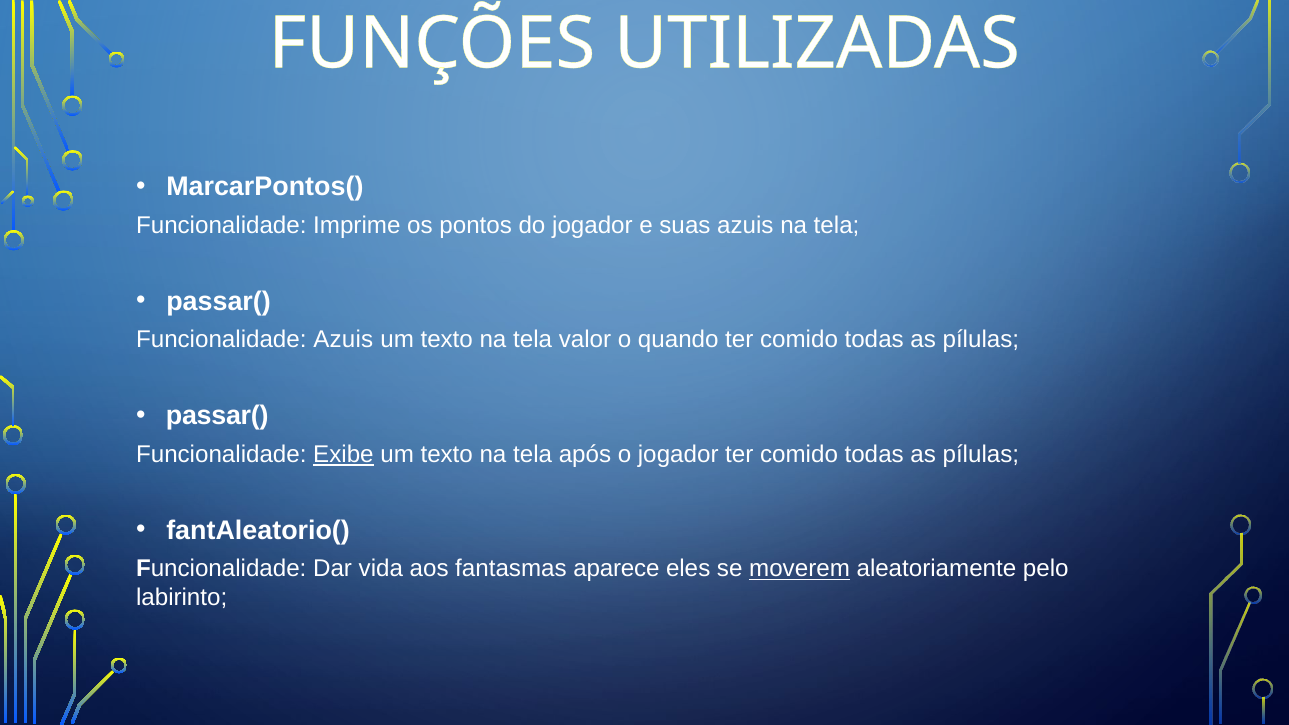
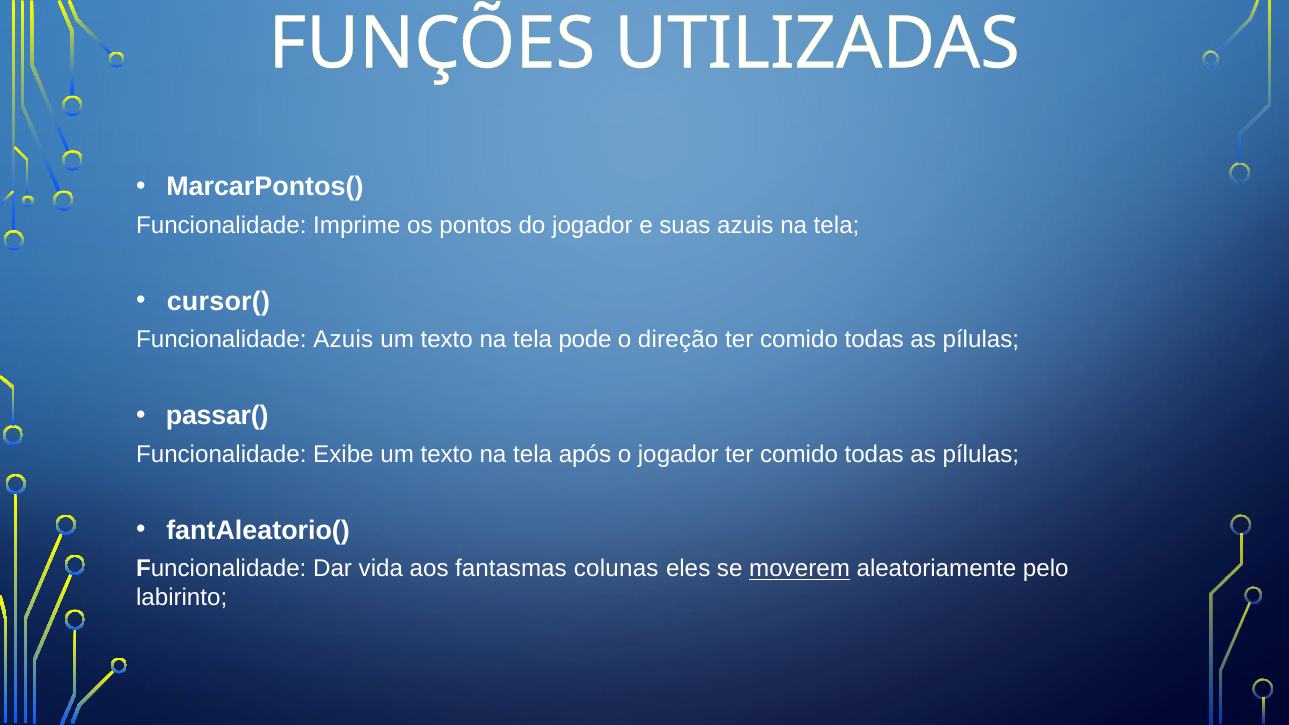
passar( at (219, 302): passar( -> cursor(
valor: valor -> pode
quando: quando -> direção
Exibe underline: present -> none
aparece: aparece -> colunas
